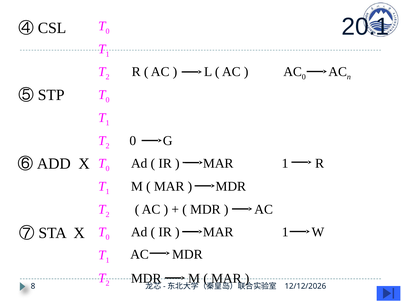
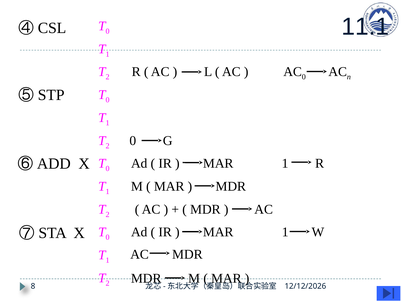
20.1: 20.1 -> 11.1
